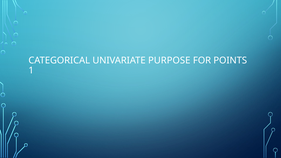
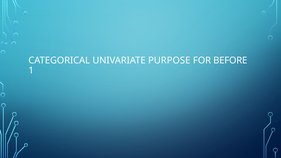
POINTS: POINTS -> BEFORE
